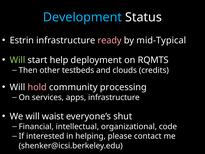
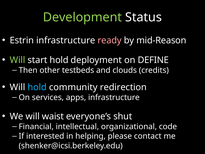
Development colour: light blue -> light green
mid-Typical: mid-Typical -> mid-Reason
start help: help -> hold
RQMTS: RQMTS -> DEFINE
hold at (37, 87) colour: pink -> light blue
processing: processing -> redirection
